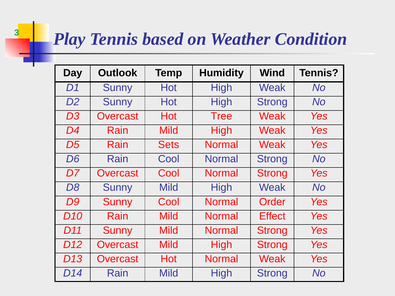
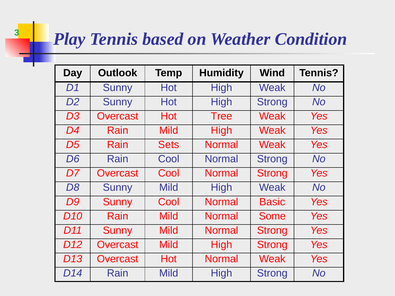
Order: Order -> Basic
Effect: Effect -> Some
